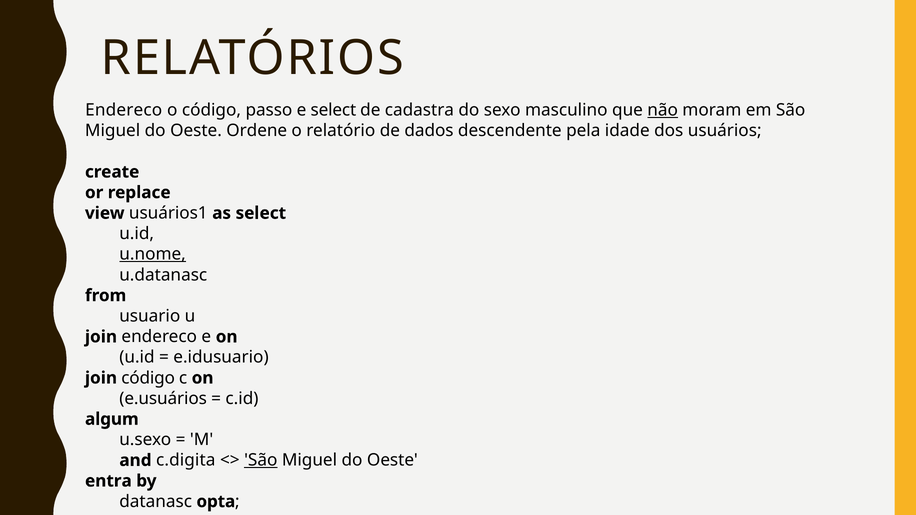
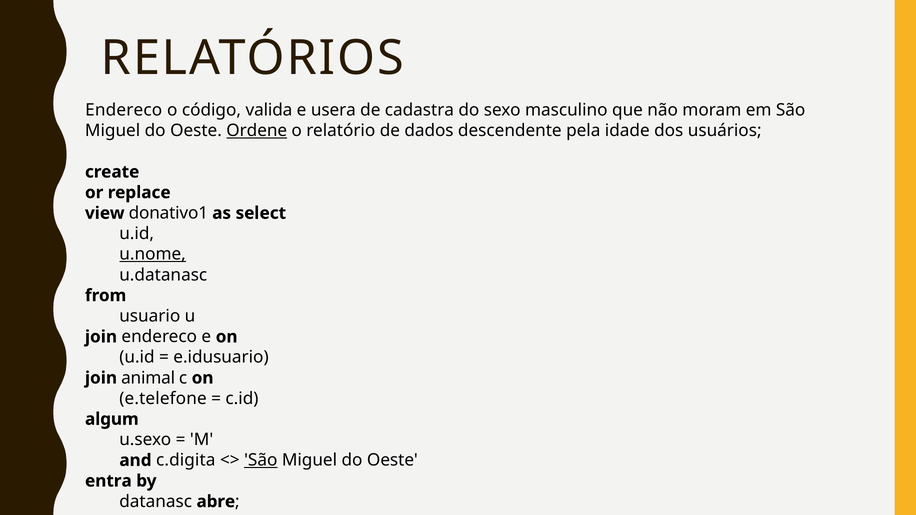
passo: passo -> valida
e select: select -> usera
não underline: present -> none
Ordene underline: none -> present
usuários1: usuários1 -> donativo1
join código: código -> animal
e.usuários: e.usuários -> e.telefone
opta: opta -> abre
